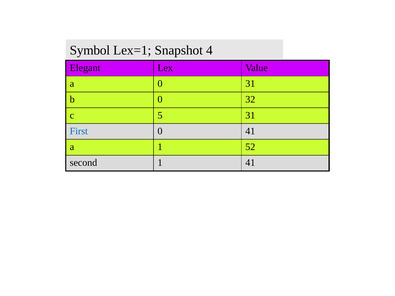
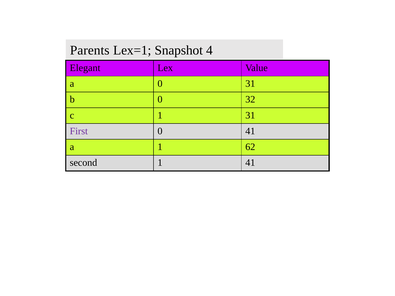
Symbol: Symbol -> Parents
c 5: 5 -> 1
First colour: blue -> purple
52: 52 -> 62
